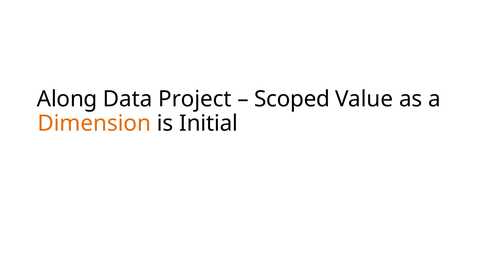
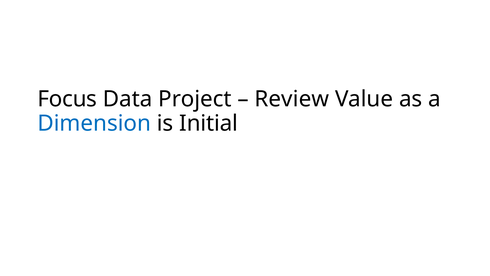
Along: Along -> Focus
Scoped: Scoped -> Review
Dimension colour: orange -> blue
